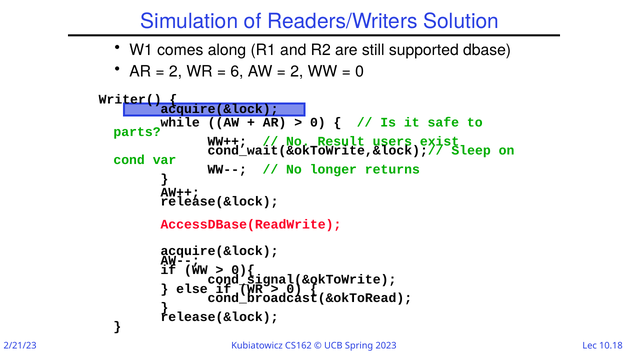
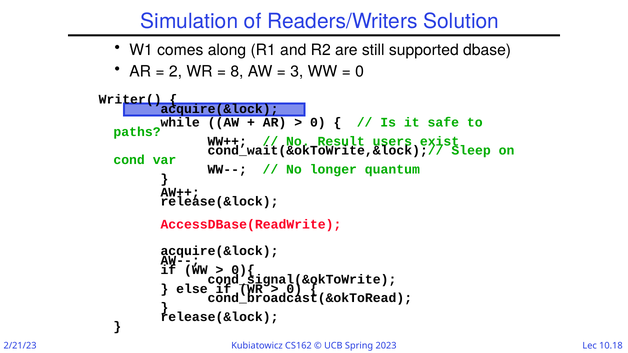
6: 6 -> 8
2 at (297, 72): 2 -> 3
parts: parts -> paths
returns: returns -> quantum
